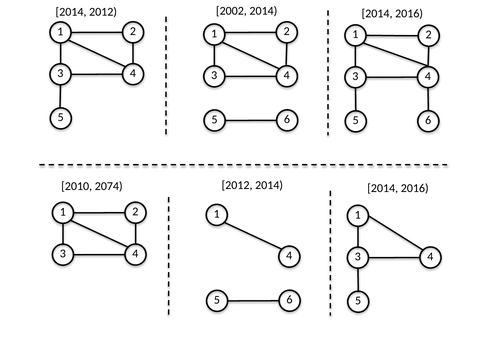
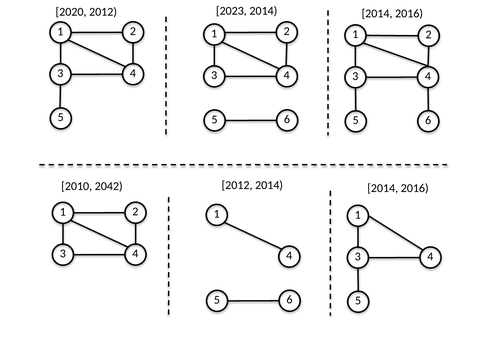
2014 at (71, 12): 2014 -> 2020
2002: 2002 -> 2023
2074: 2074 -> 2042
